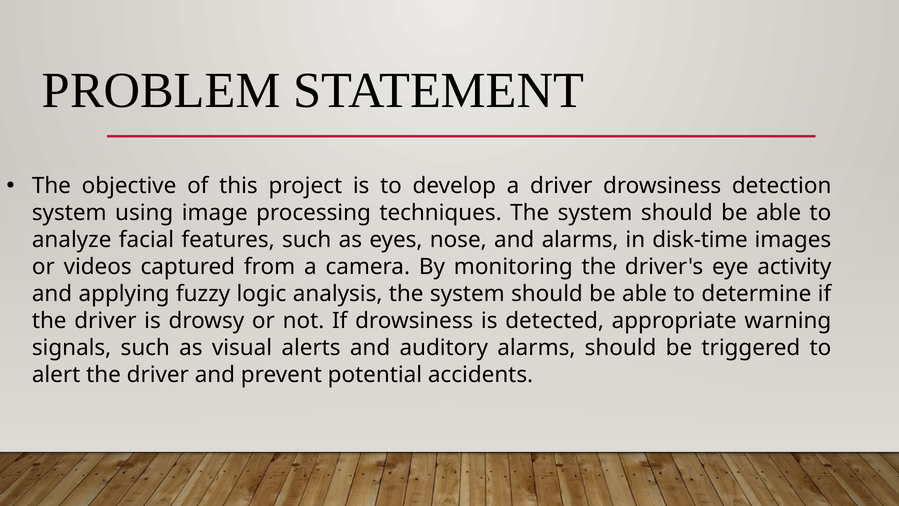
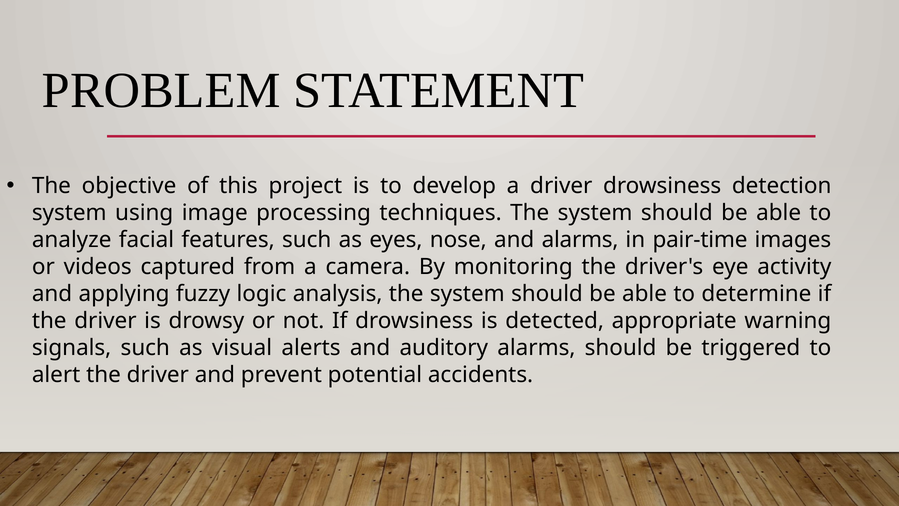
disk-time: disk-time -> pair-time
